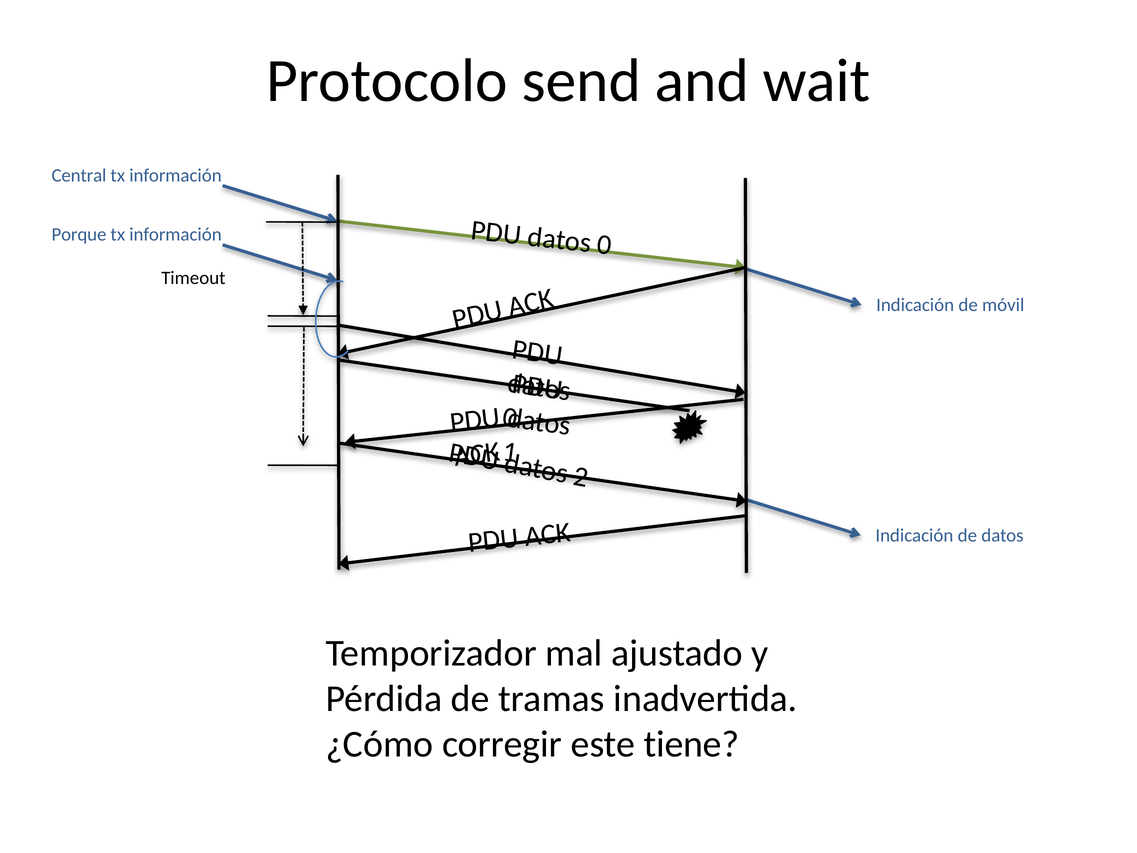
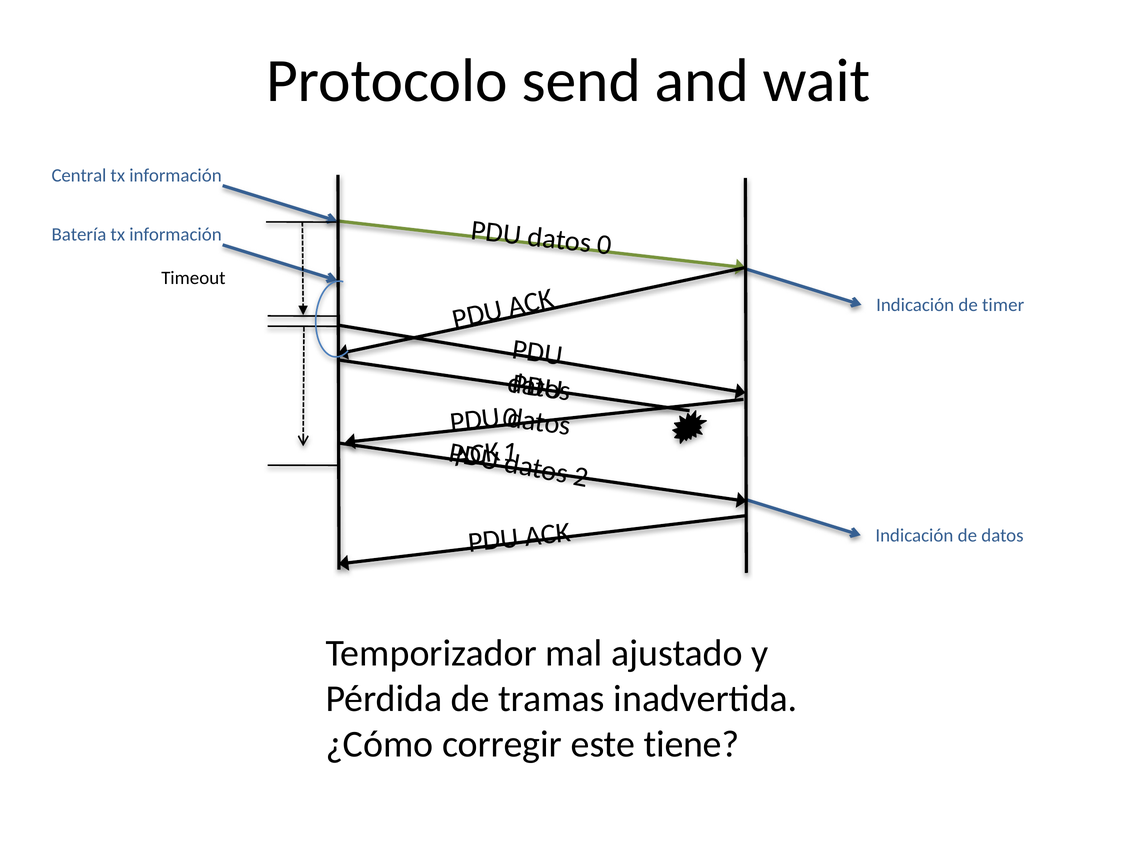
Porque: Porque -> Batería
móvil: móvil -> timer
